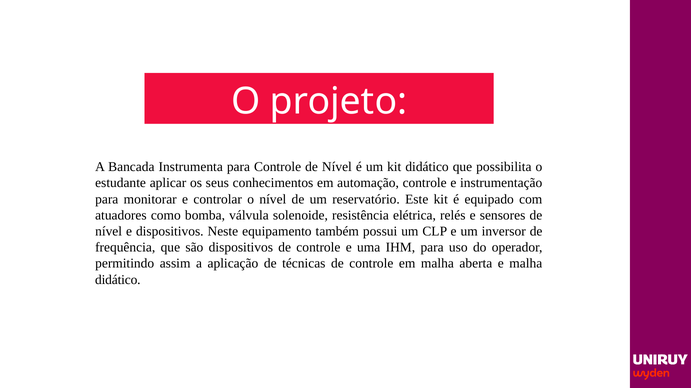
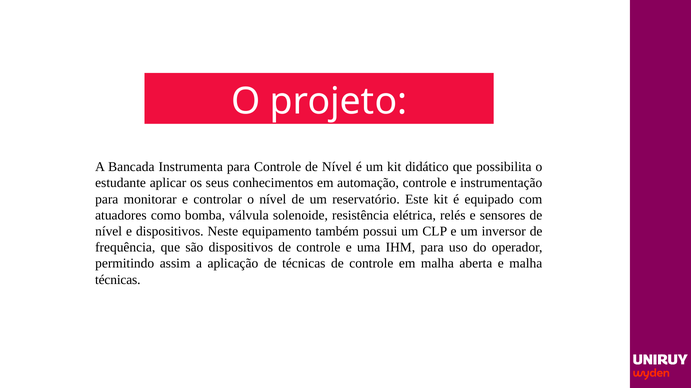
didático at (118, 280): didático -> técnicas
